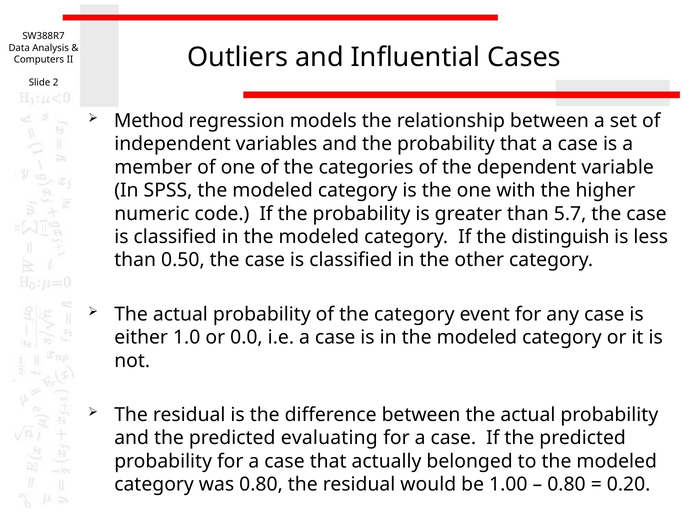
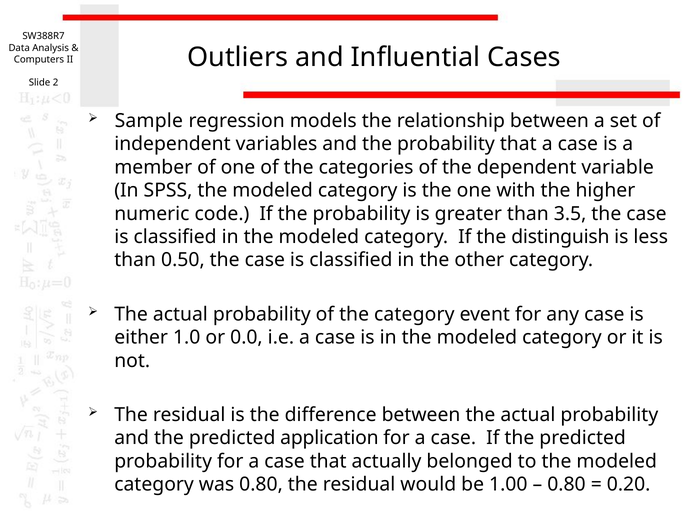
Method: Method -> Sample
5.7: 5.7 -> 3.5
evaluating: evaluating -> application
